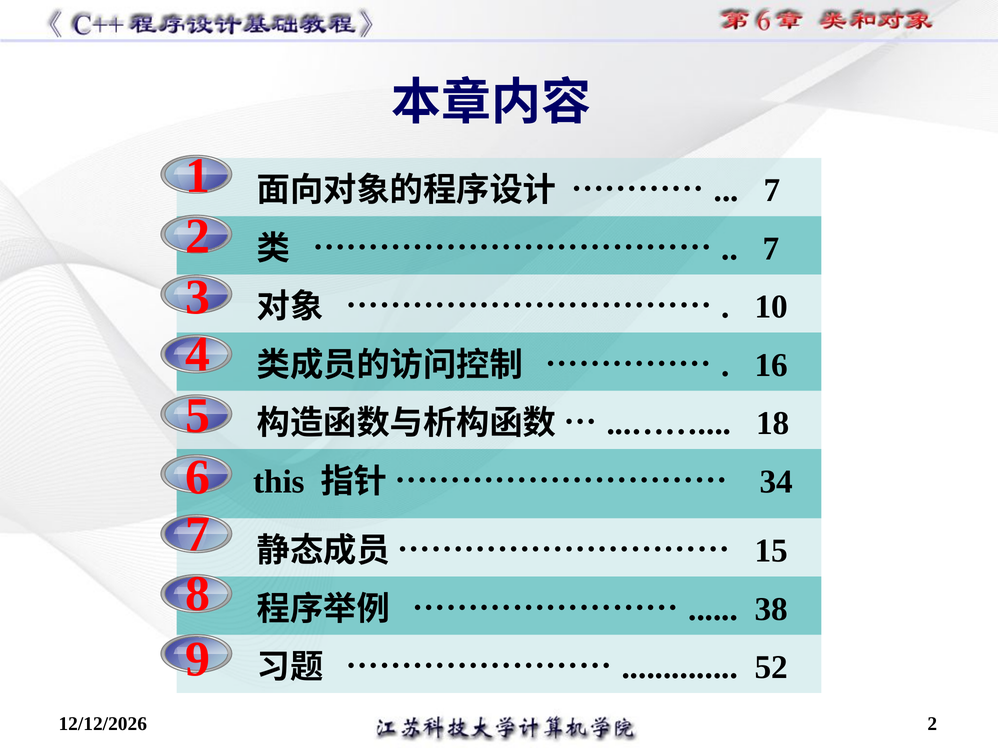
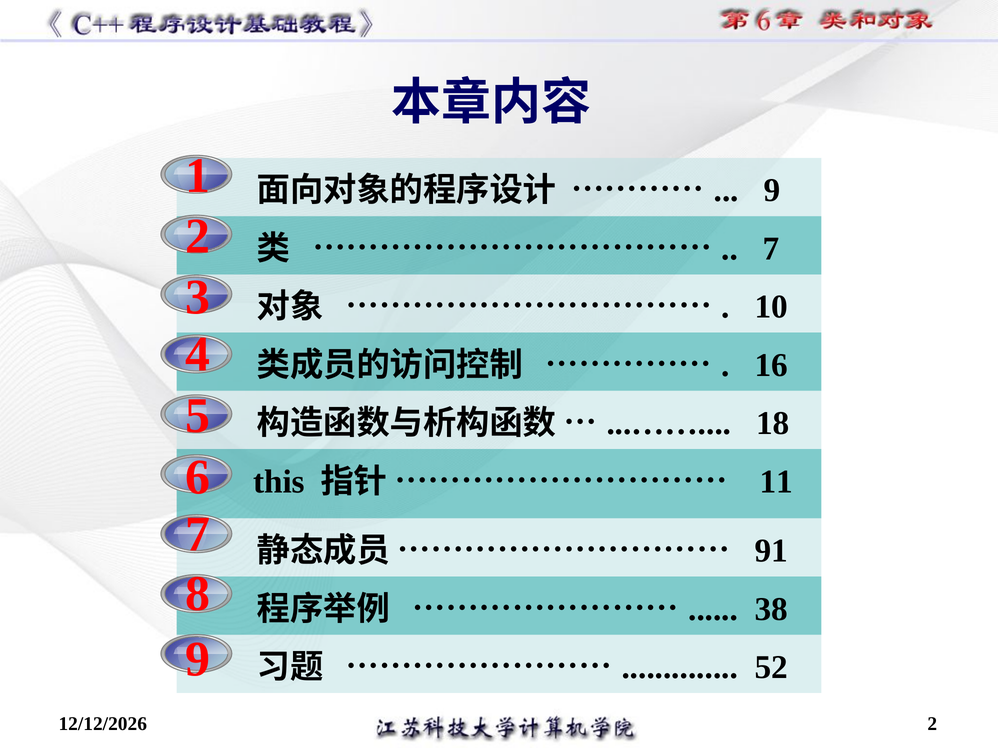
7 at (772, 191): 7 -> 9
34: 34 -> 11
15: 15 -> 91
